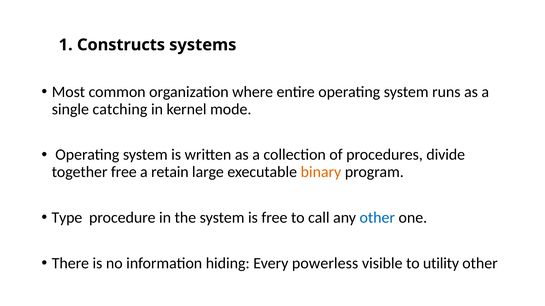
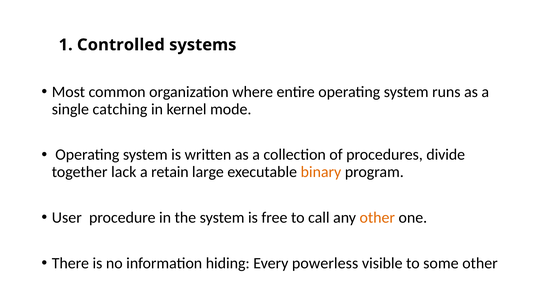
Constructs: Constructs -> Controlled
together free: free -> lack
Type: Type -> User
other at (377, 218) colour: blue -> orange
utility: utility -> some
